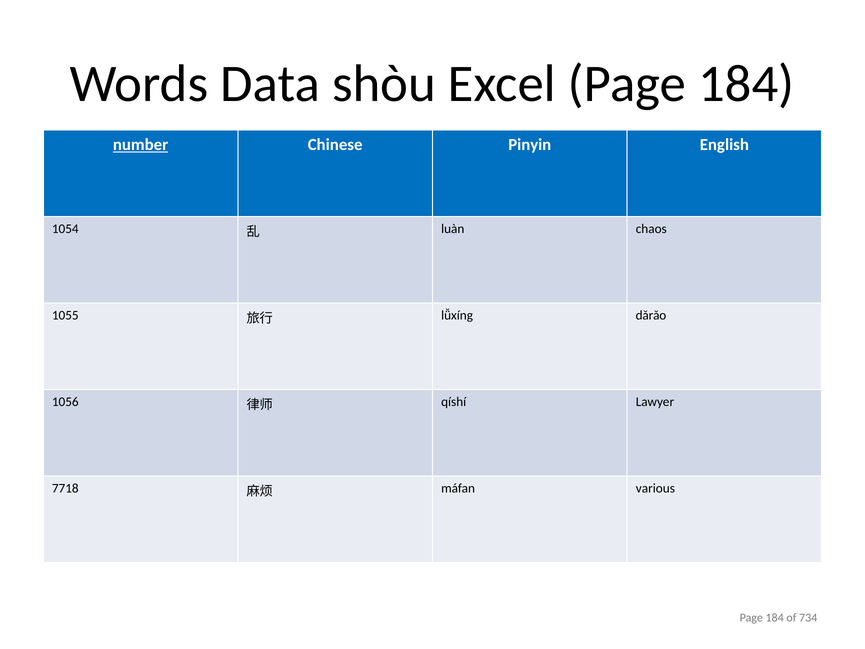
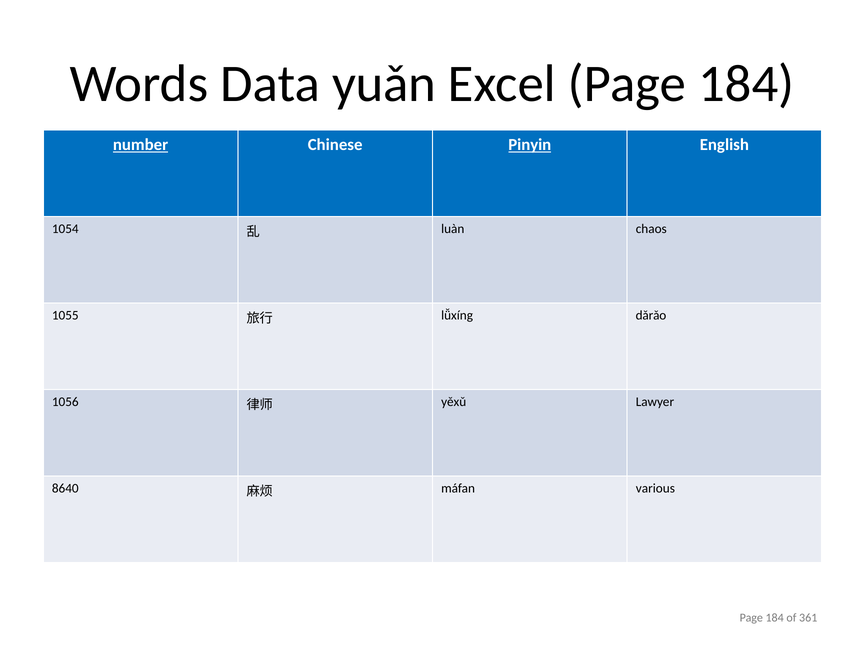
shòu: shòu -> yuǎn
Pinyin underline: none -> present
qíshí: qíshí -> yěxǔ
7718: 7718 -> 8640
734: 734 -> 361
